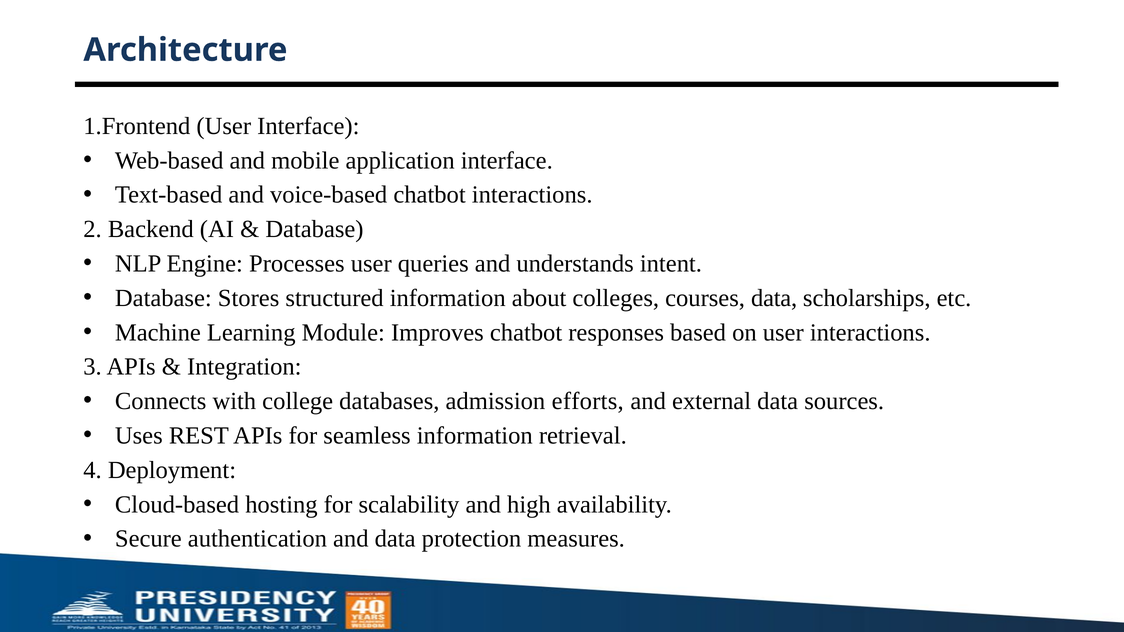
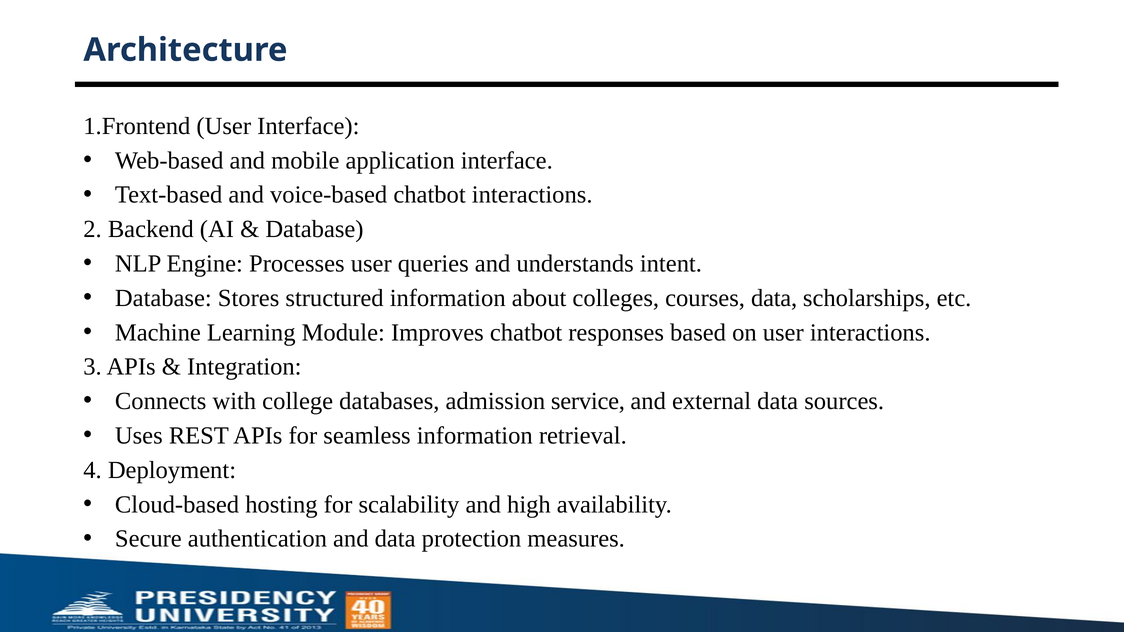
efforts: efforts -> service
